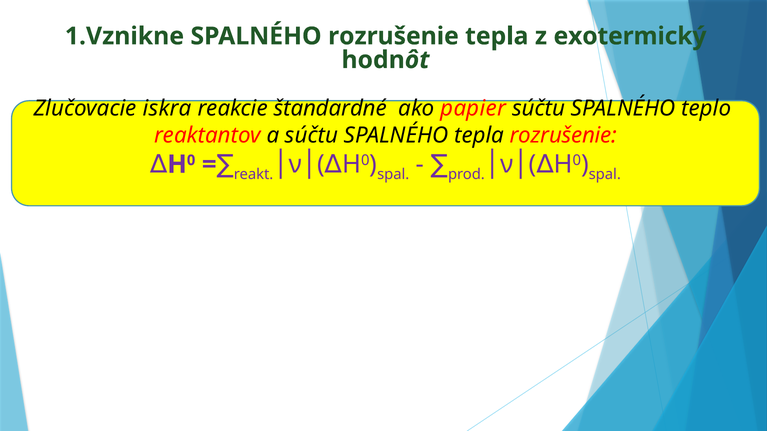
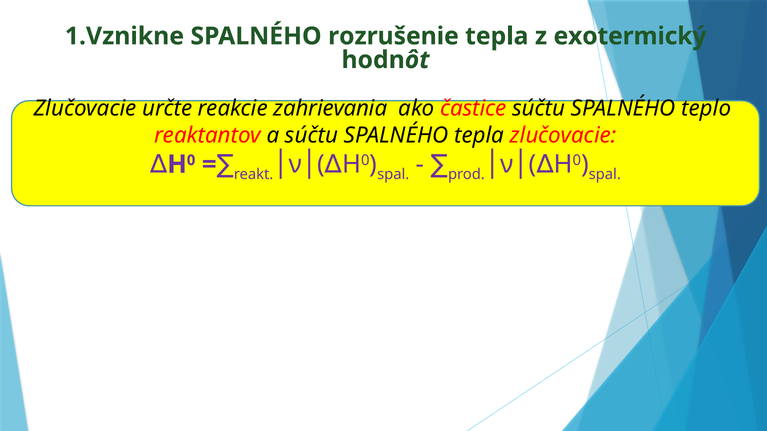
iskra: iskra -> určte
štandardné: štandardné -> zahrievania
papier: papier -> častice
tepla rozrušenie: rozrušenie -> zlučovacie
